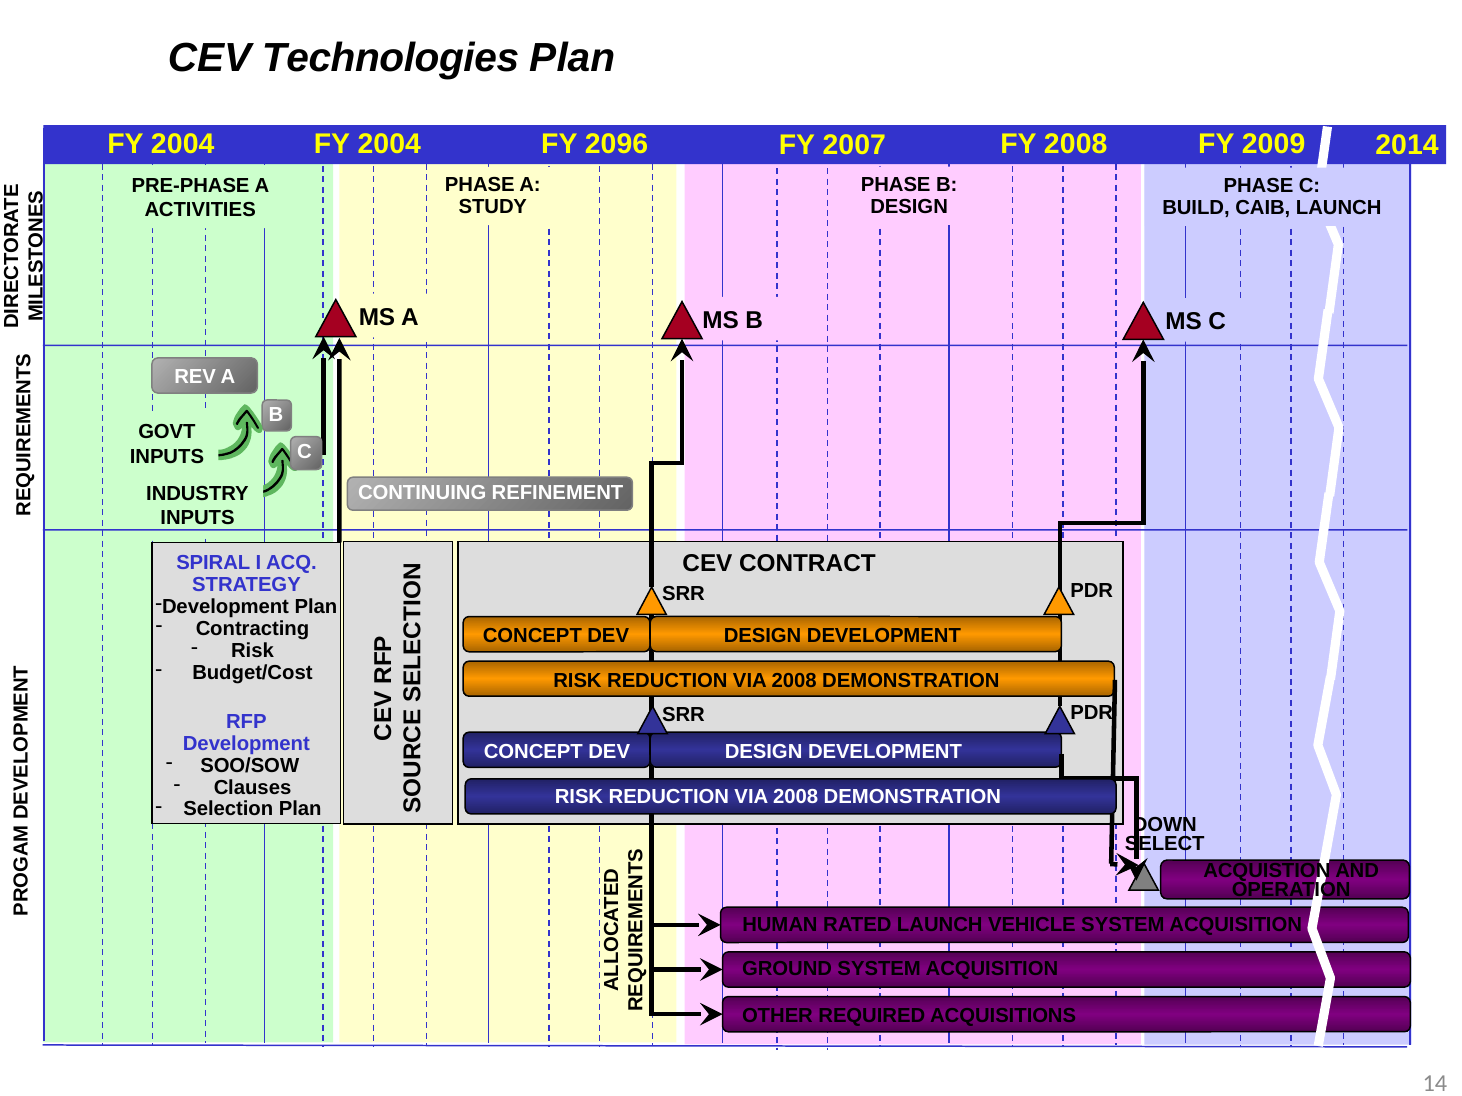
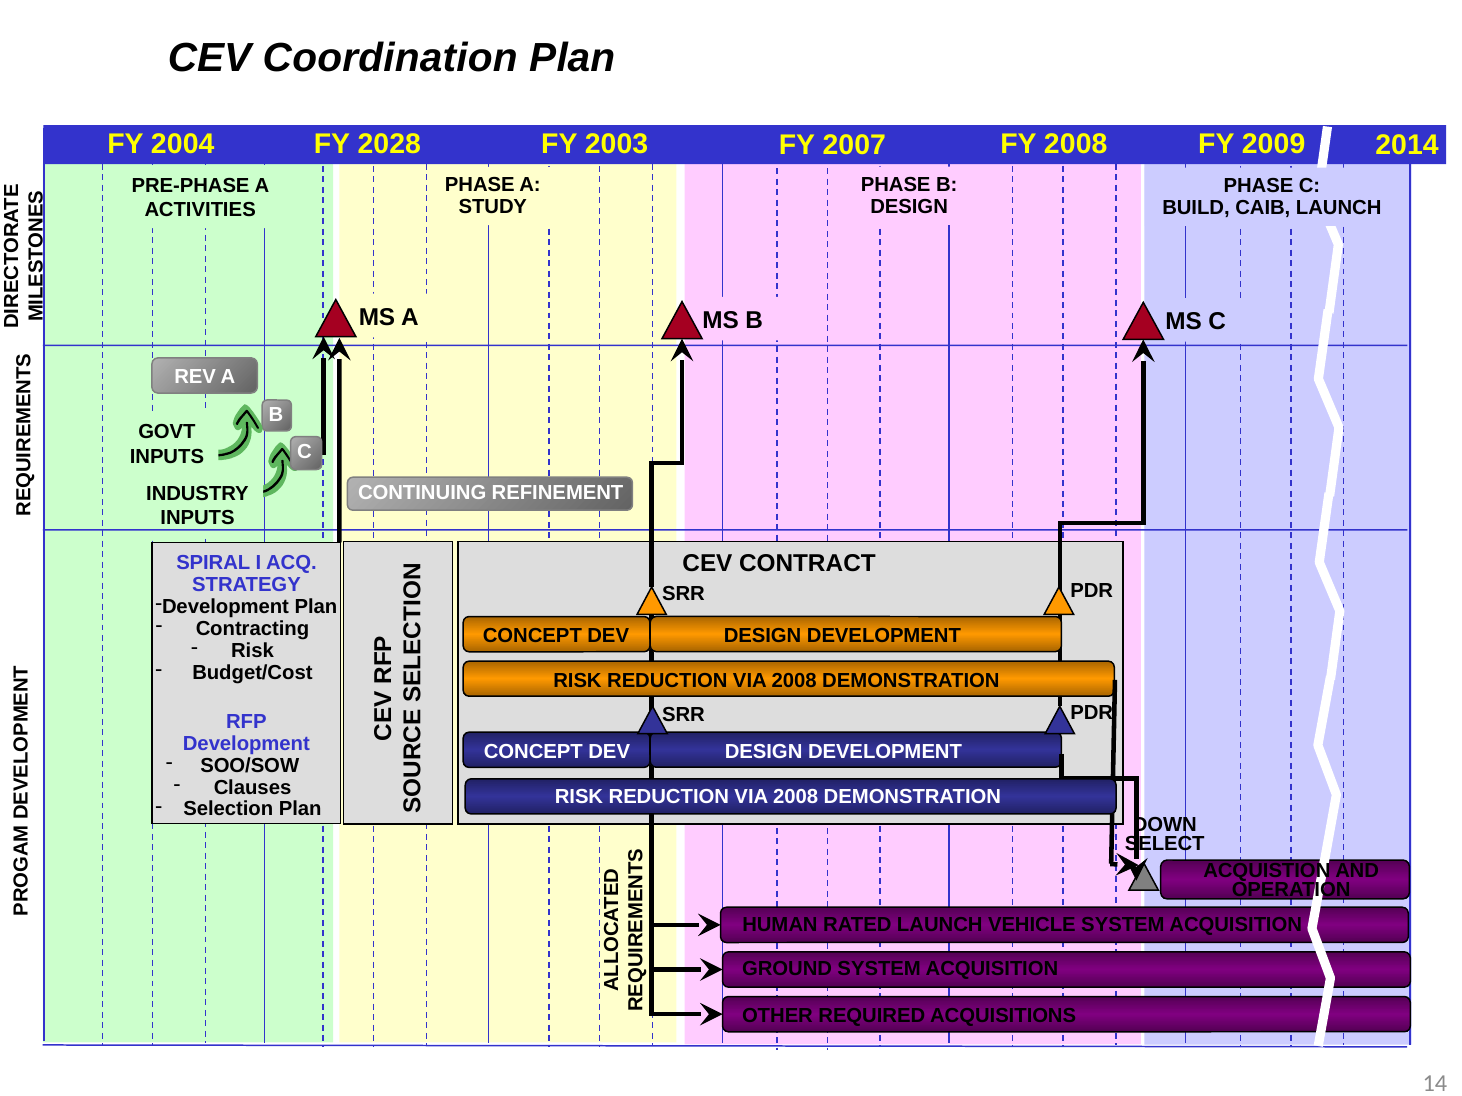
Technologies: Technologies -> Coordination
2004 at (389, 145): 2004 -> 2028
2096: 2096 -> 2003
